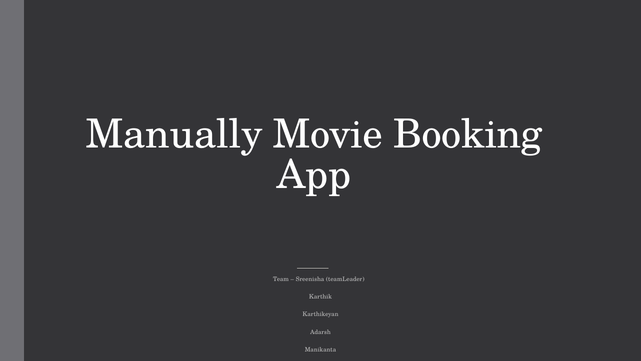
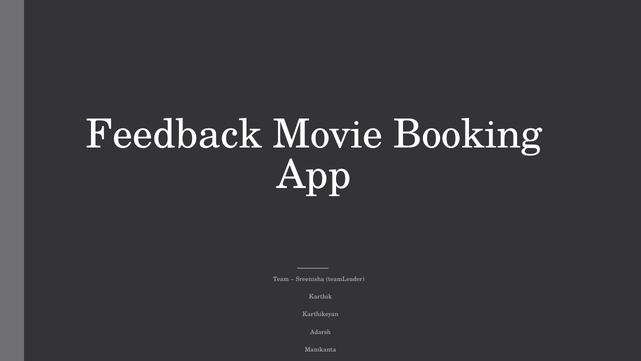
Manually: Manually -> Feedback
